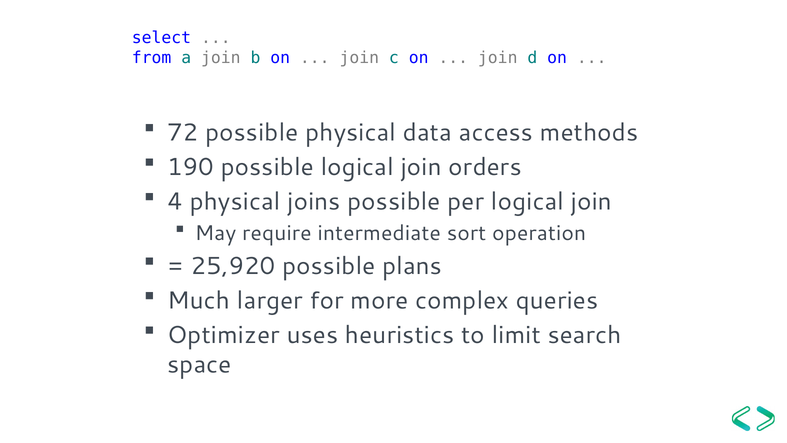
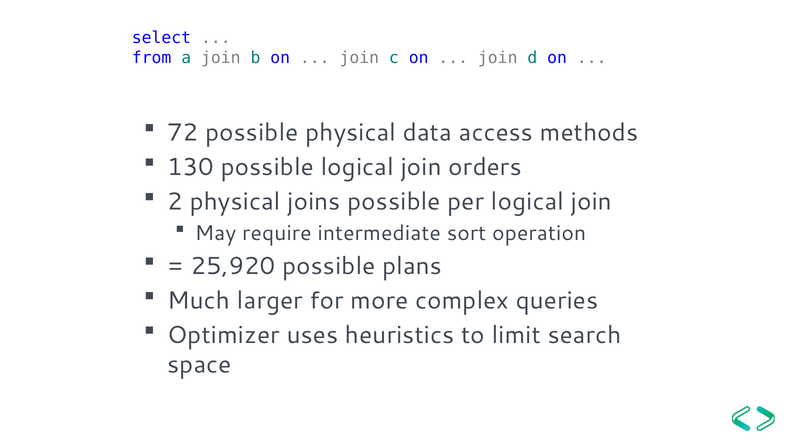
190: 190 -> 130
4: 4 -> 2
